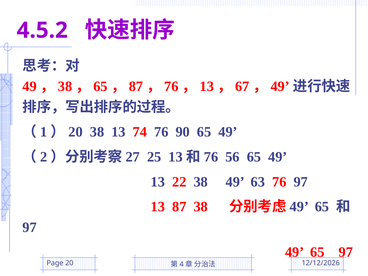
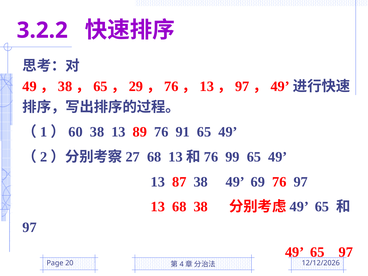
4.5.2: 4.5.2 -> 3.2.2
87 at (136, 86): 87 -> 29
67 at (242, 86): 67 -> 97
20 at (76, 132): 20 -> 60
74: 74 -> 89
90: 90 -> 91
27 25: 25 -> 68
56: 56 -> 99
22: 22 -> 87
63: 63 -> 69
13 87: 87 -> 68
